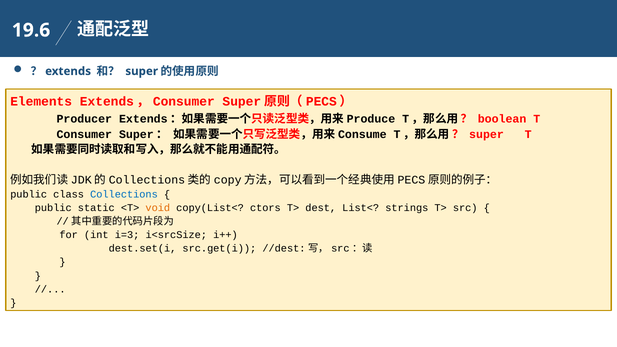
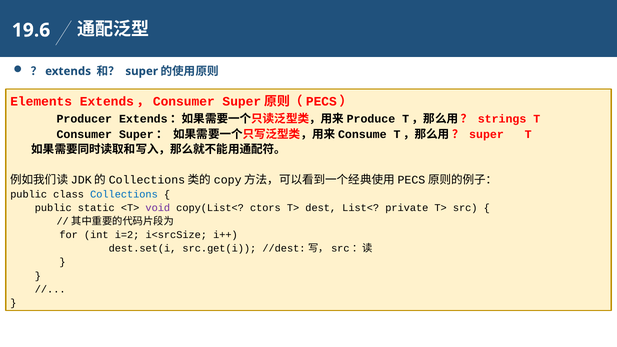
boolean: boolean -> strings
void colour: orange -> purple
strings: strings -> private
i=3: i=3 -> i=2
